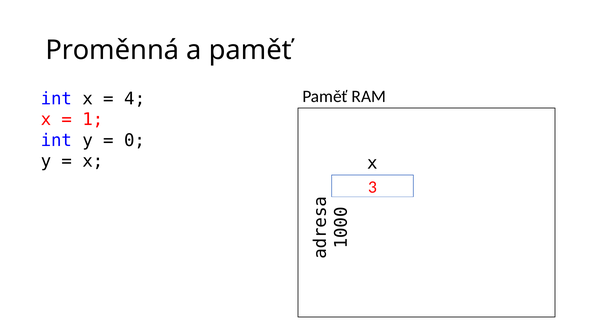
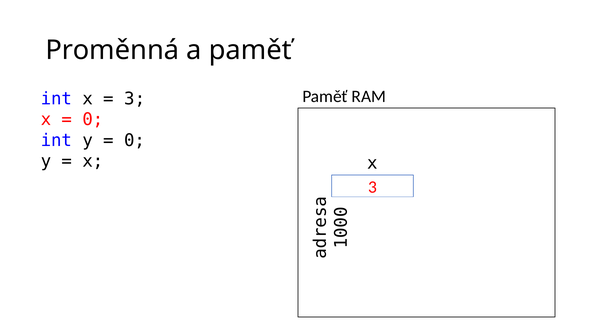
4 at (135, 99): 4 -> 3
1 at (93, 120): 1 -> 0
